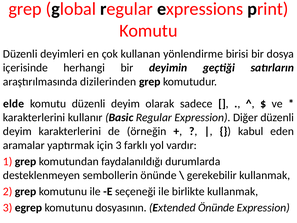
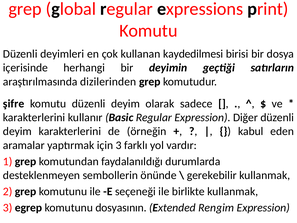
yönlendirme: yönlendirme -> kaydedilmesi
elde: elde -> şifre
Extended Önünde: Önünde -> Rengim
